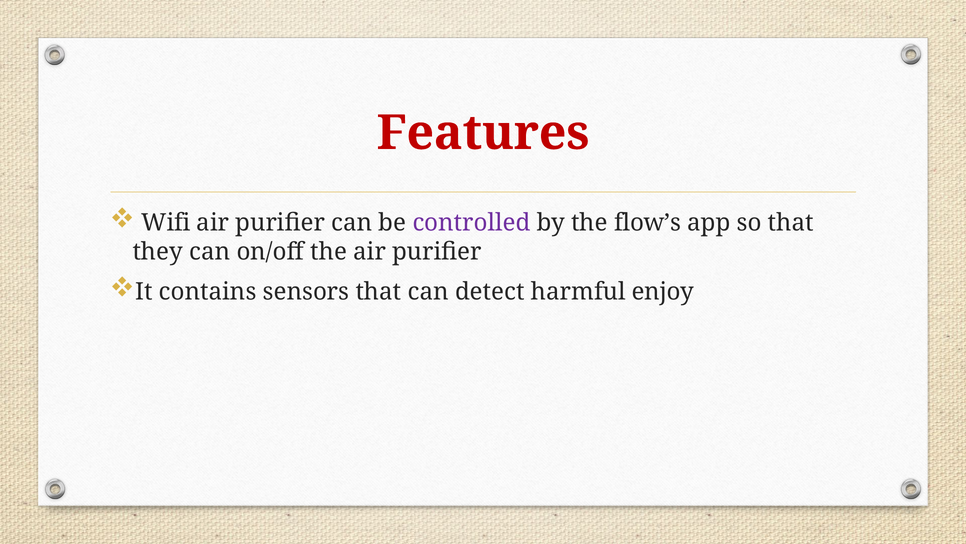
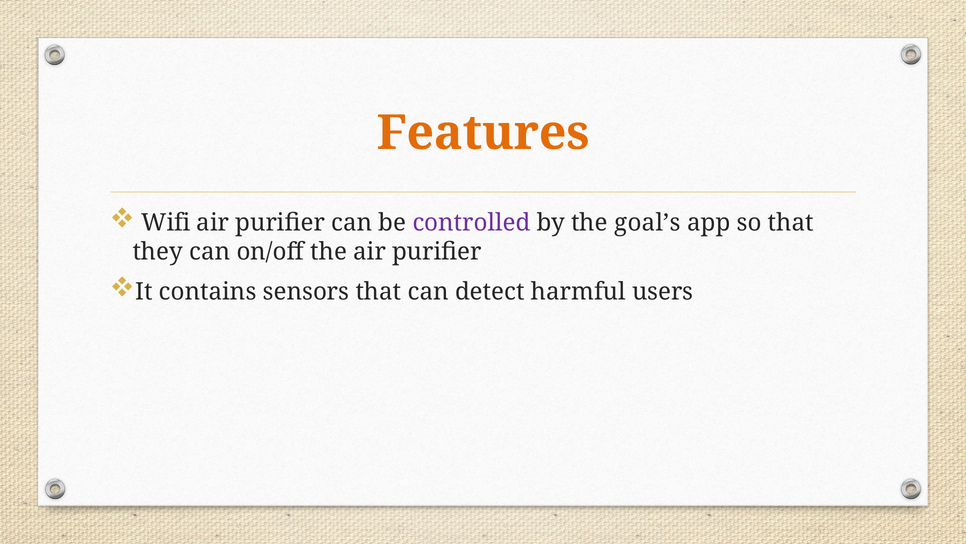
Features colour: red -> orange
flow’s: flow’s -> goal’s
enjoy: enjoy -> users
